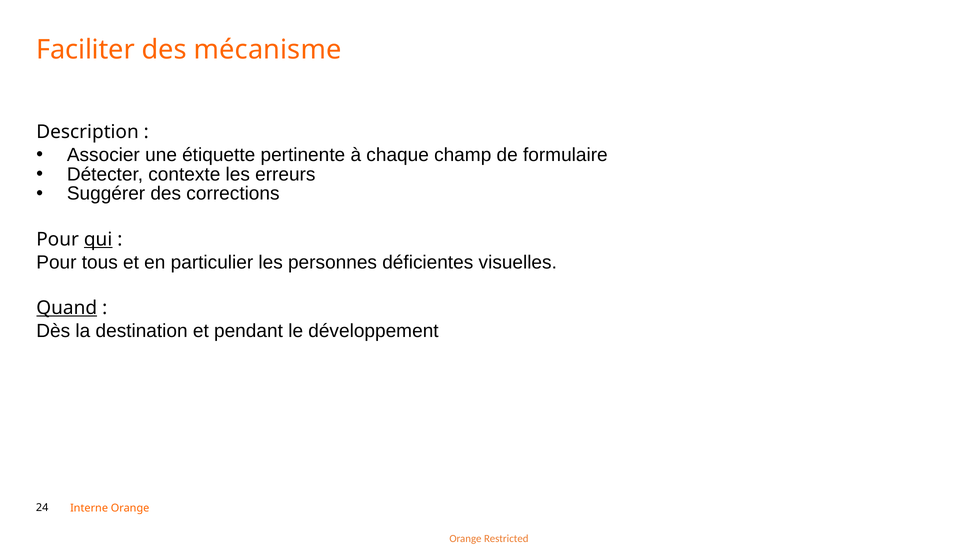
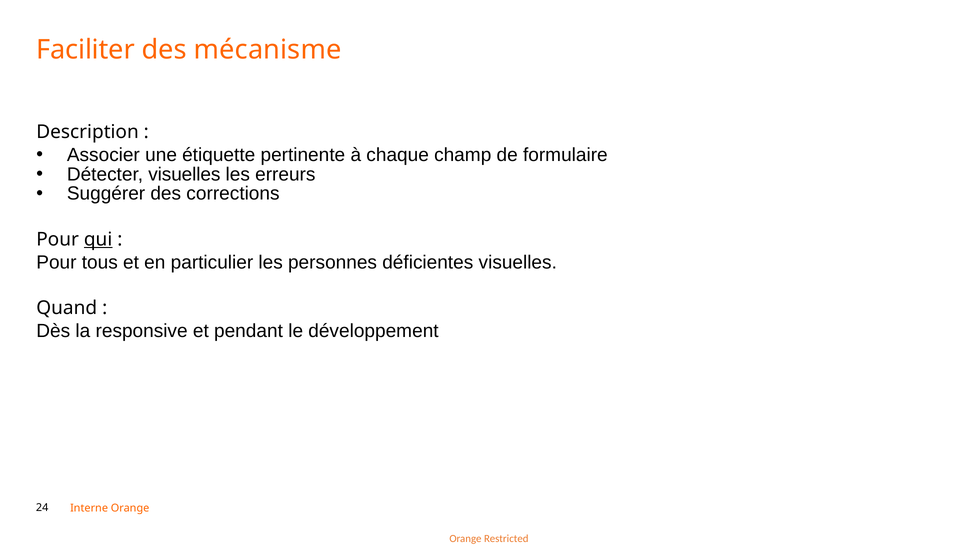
Détecter contexte: contexte -> visuelles
Quand underline: present -> none
destination: destination -> responsive
